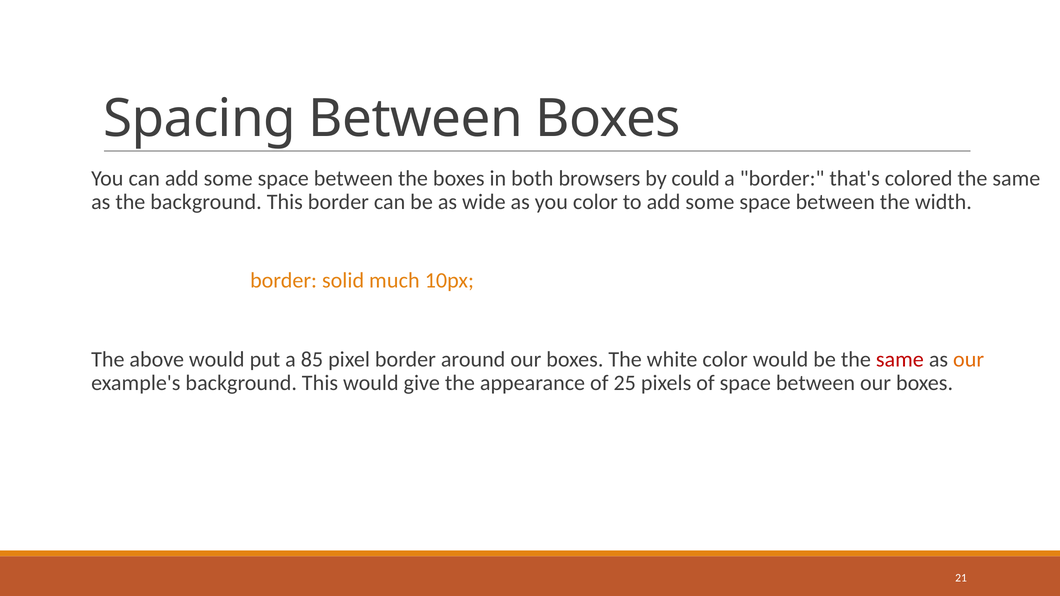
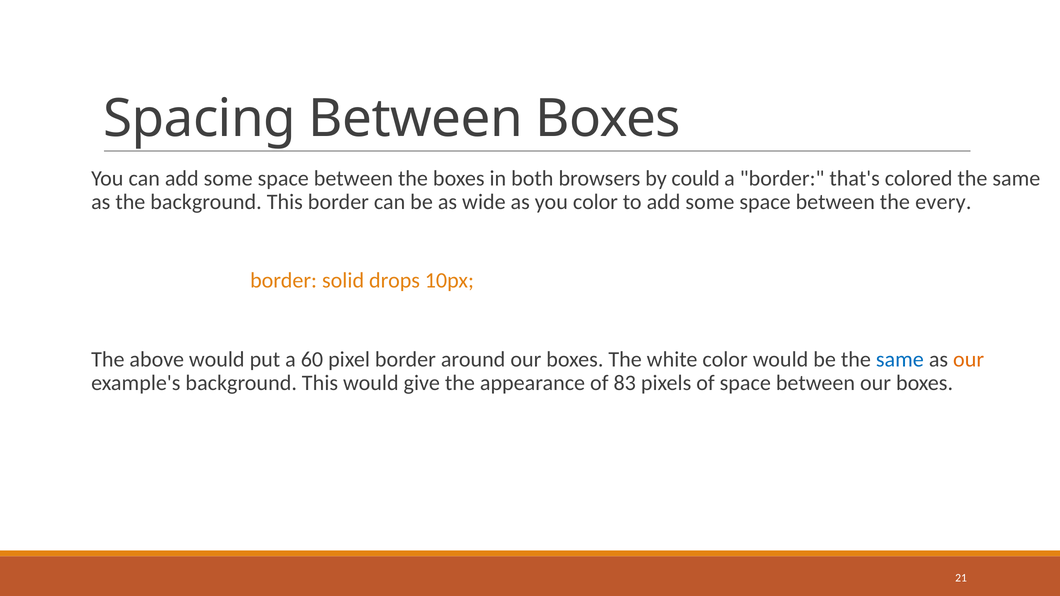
width: width -> every
much: much -> drops
85: 85 -> 60
same at (900, 359) colour: red -> blue
25: 25 -> 83
